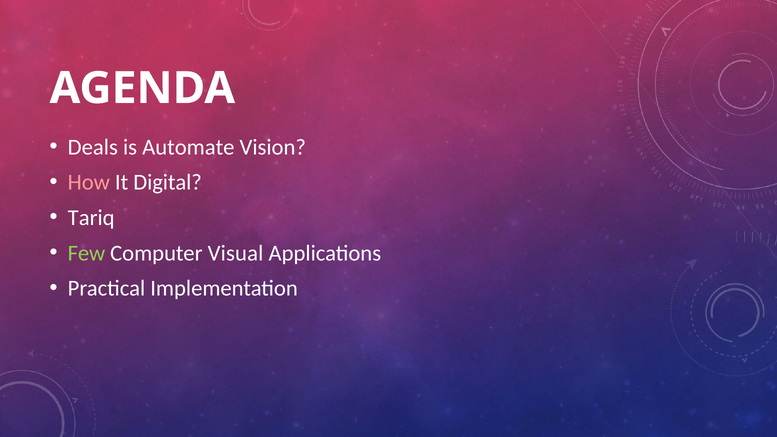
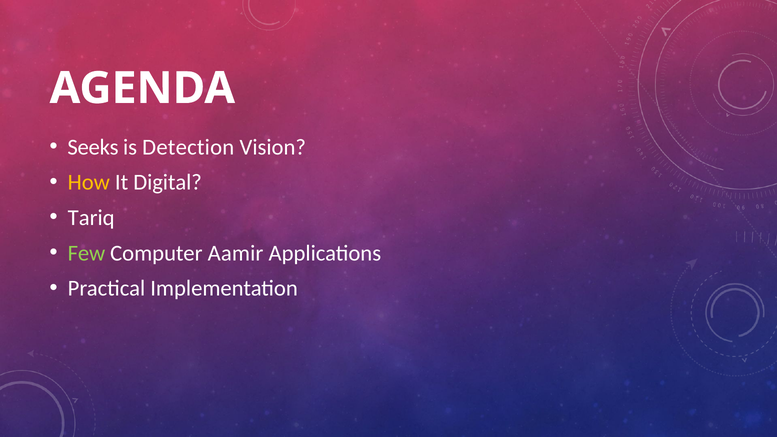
Deals: Deals -> Seeks
Automate: Automate -> Detection
How colour: pink -> yellow
Visual: Visual -> Aamir
